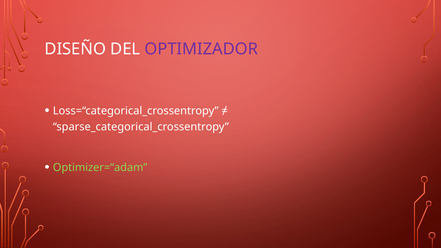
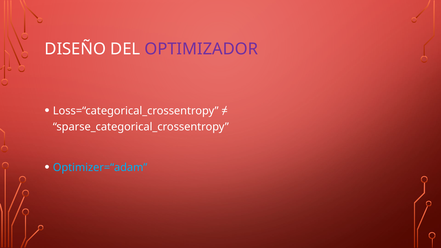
Optimizer=“adam colour: light green -> light blue
